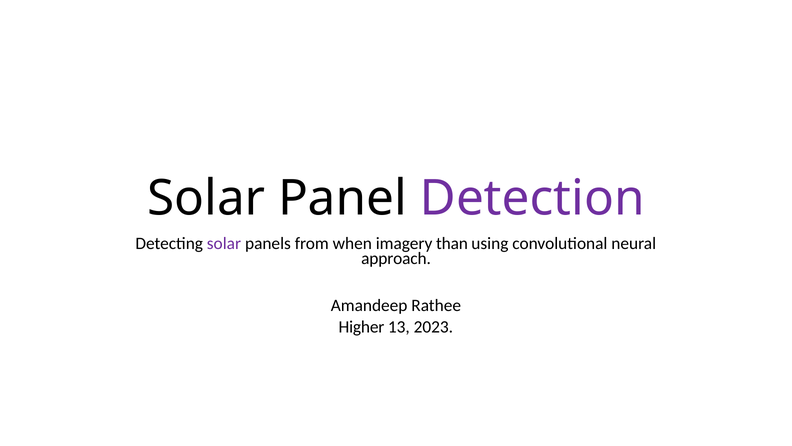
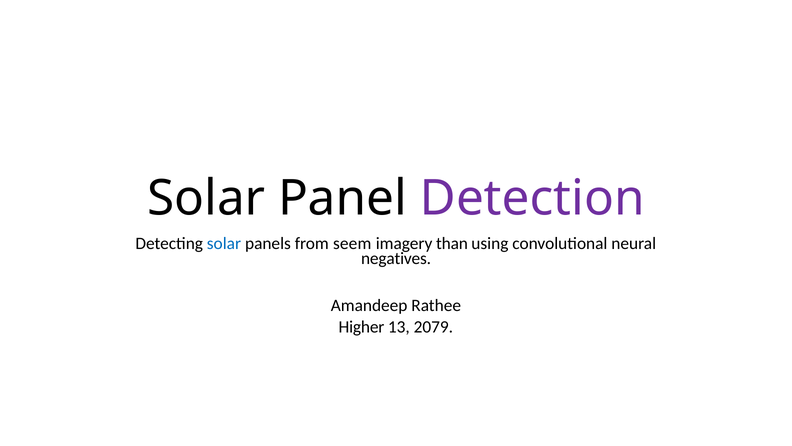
solar at (224, 243) colour: purple -> blue
when: when -> seem
approach: approach -> negatives
2023: 2023 -> 2079
